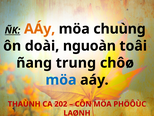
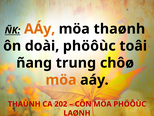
chuùng: chuùng -> thaønh
doài nguoàn: nguoàn -> phöôùc
möa at (61, 80) colour: blue -> orange
